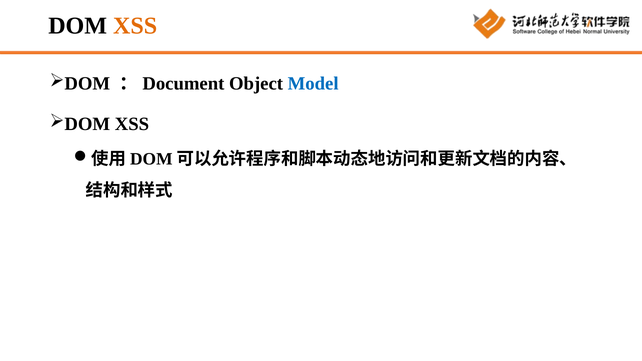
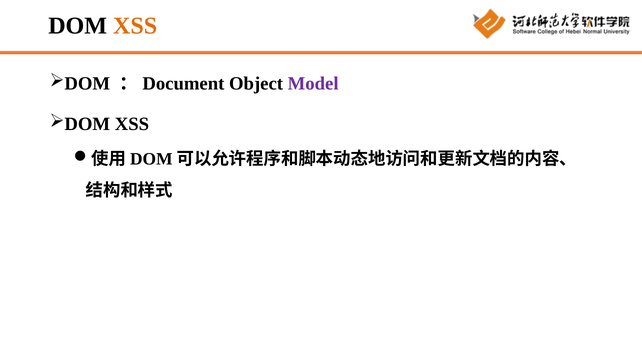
Model colour: blue -> purple
